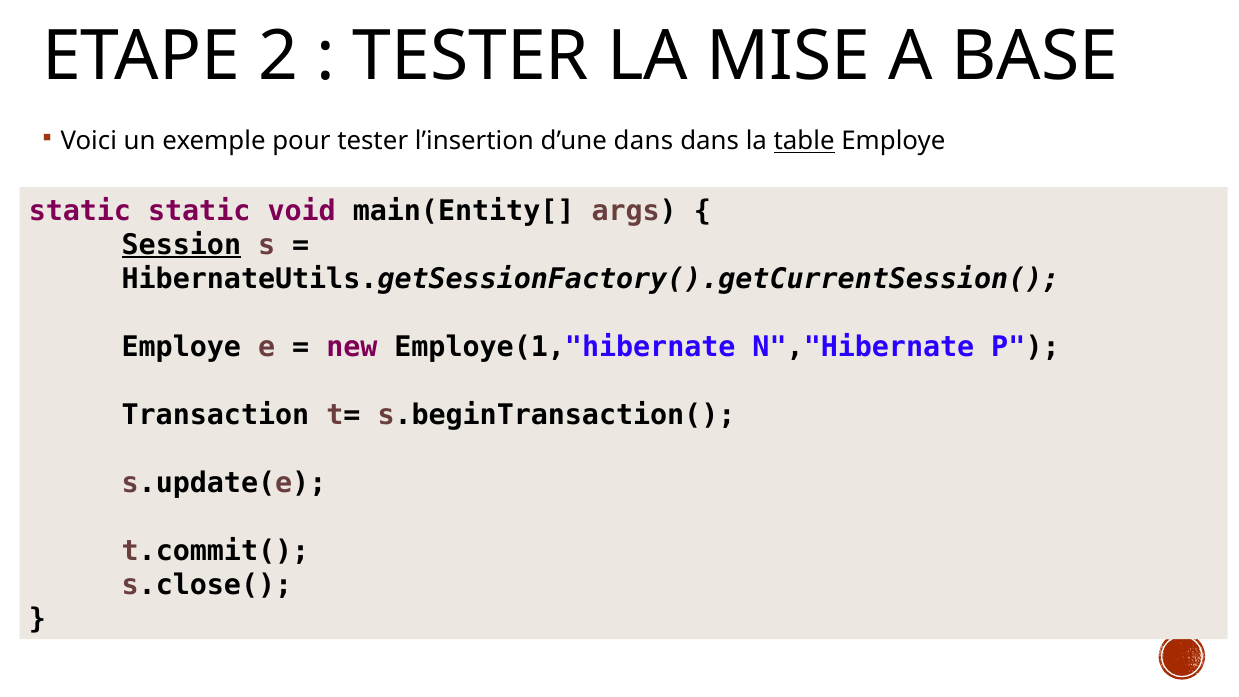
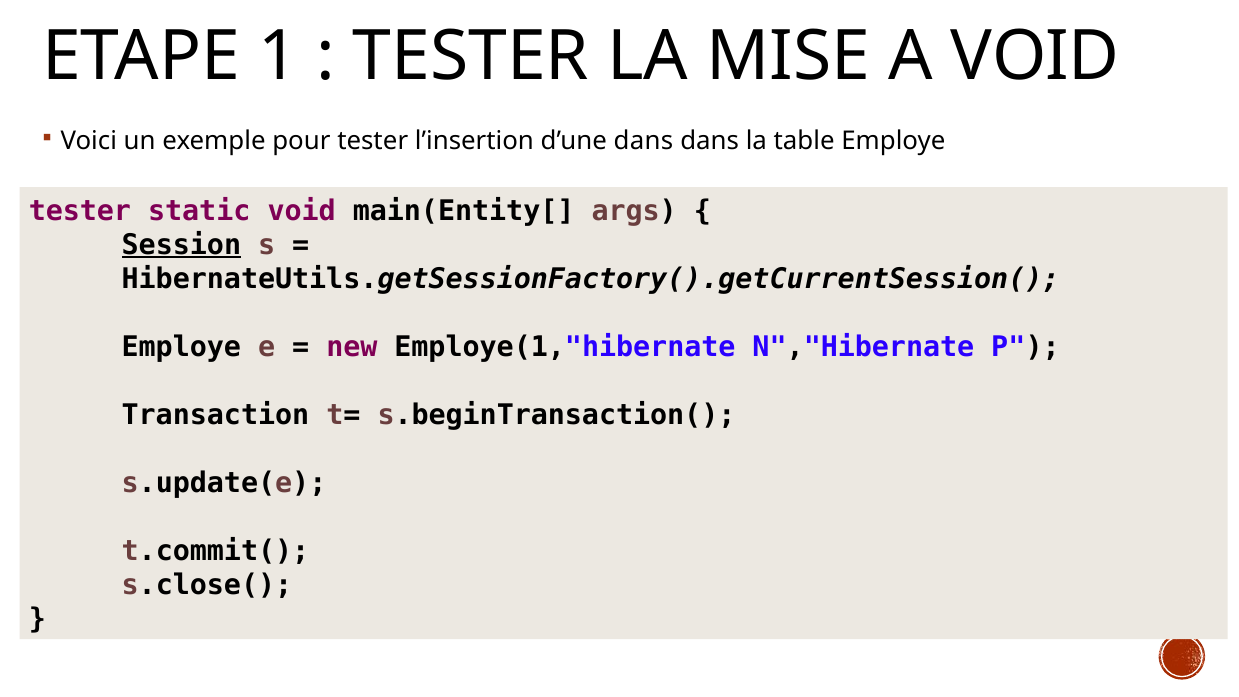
2: 2 -> 1
A BASE: BASE -> VOID
table underline: present -> none
static at (80, 211): static -> tester
